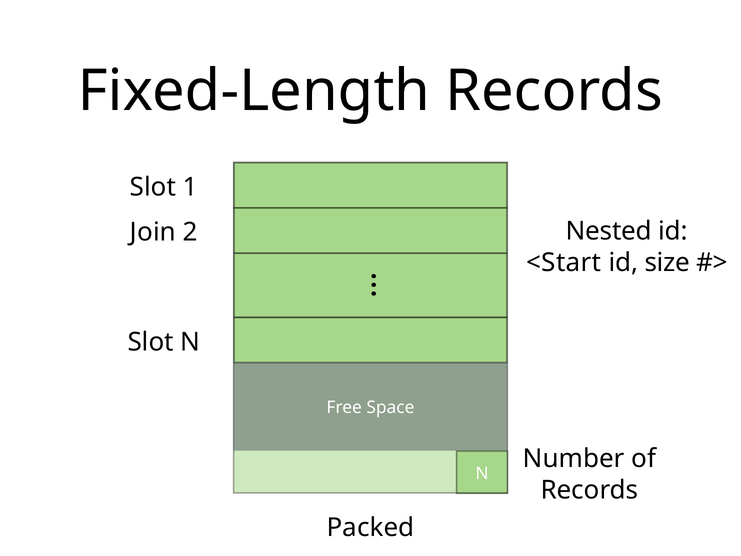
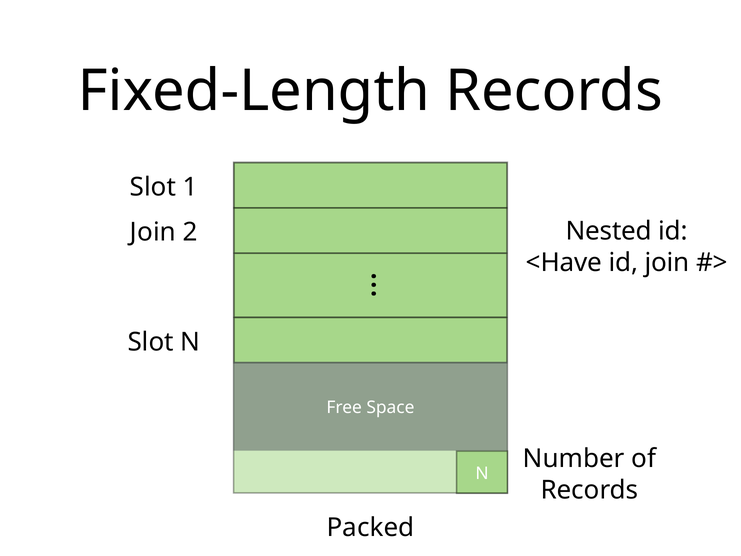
<Start: <Start -> <Have
id size: size -> join
